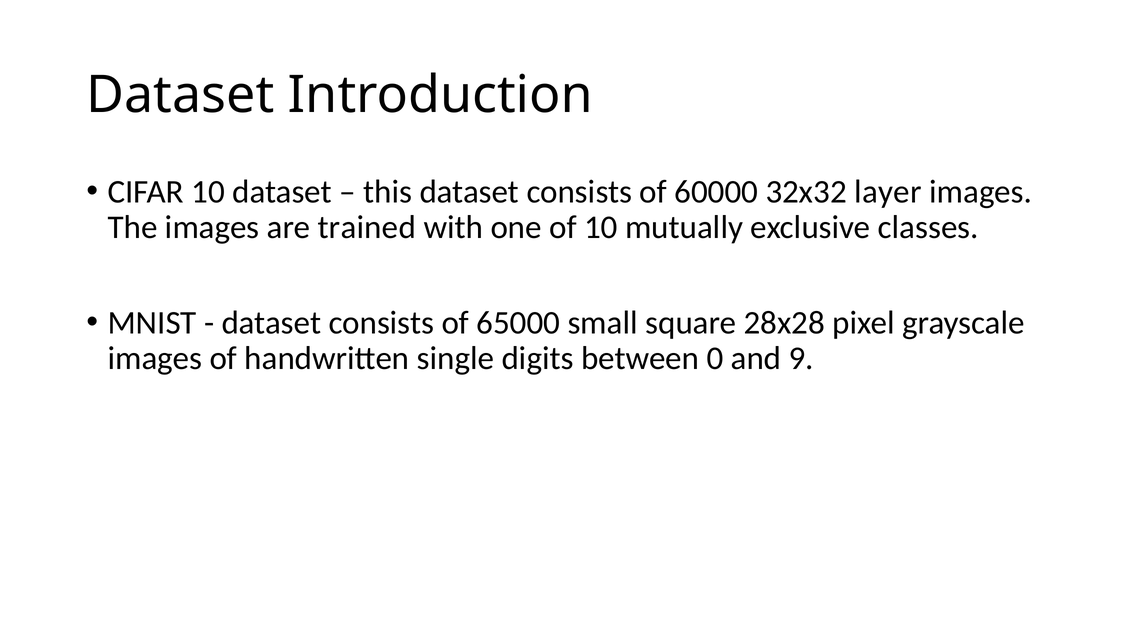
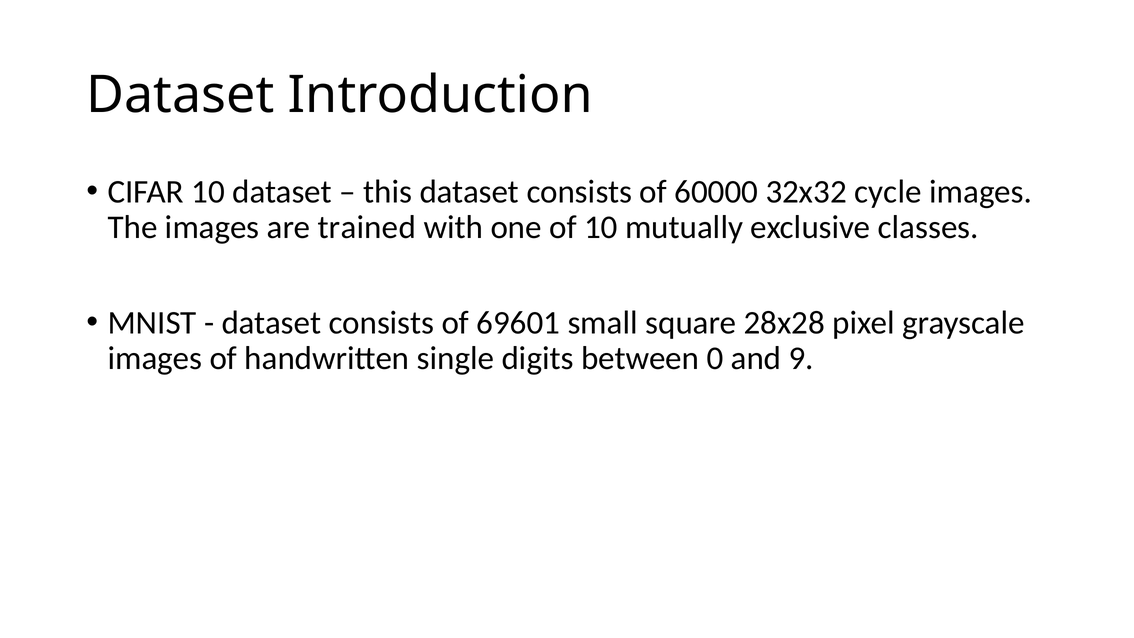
layer: layer -> cycle
65000: 65000 -> 69601
